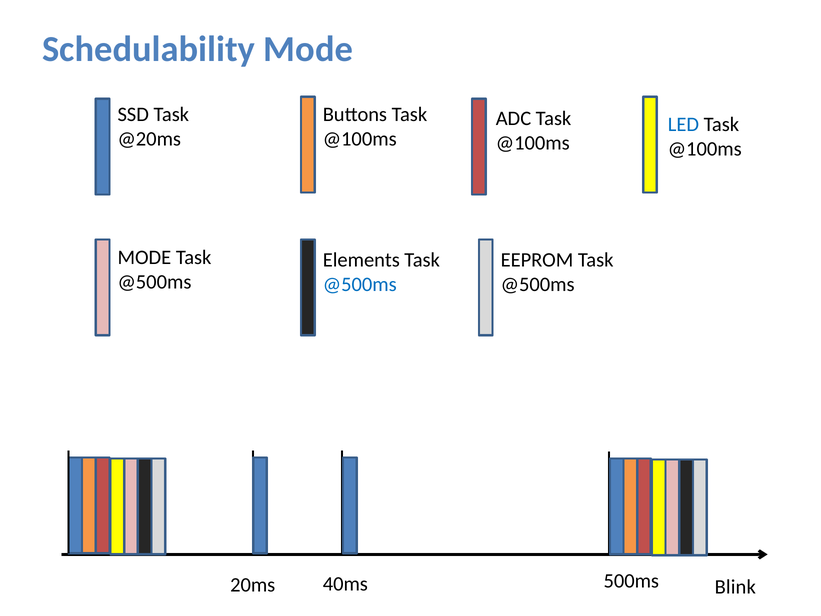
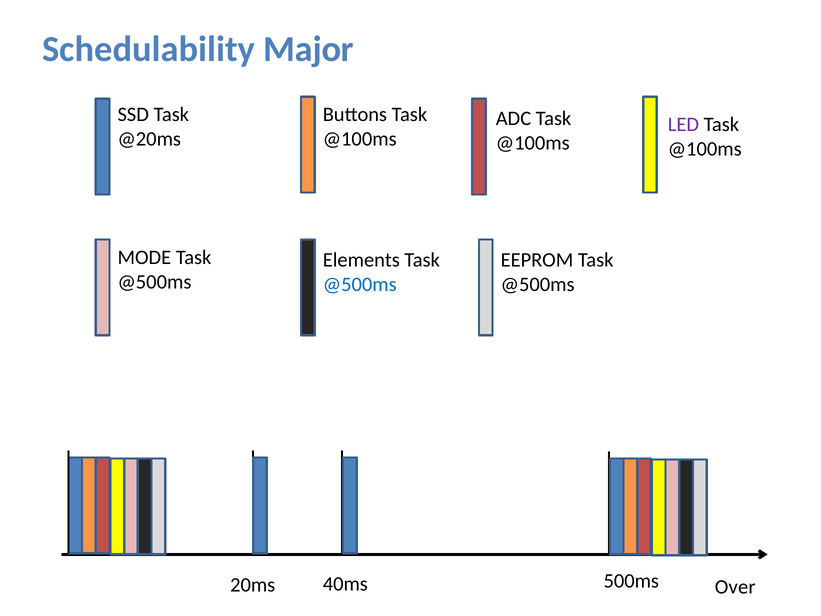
Schedulability Mode: Mode -> Major
LED colour: blue -> purple
Blink: Blink -> Over
